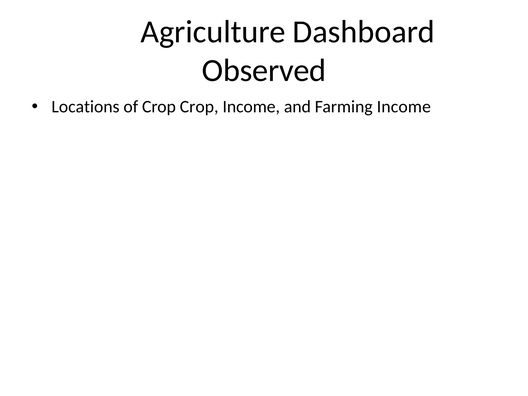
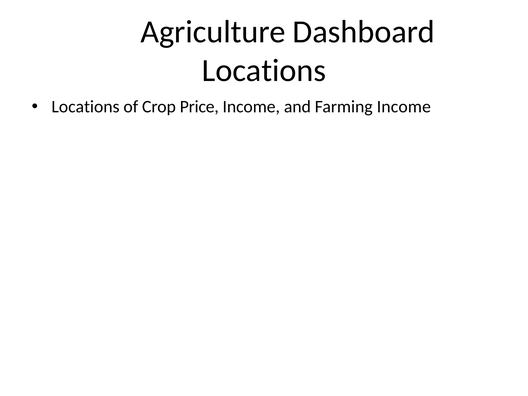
Observed at (264, 70): Observed -> Locations
Crop Crop: Crop -> Price
